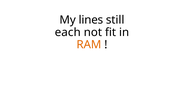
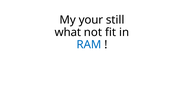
lines: lines -> your
each: each -> what
RAM colour: orange -> blue
